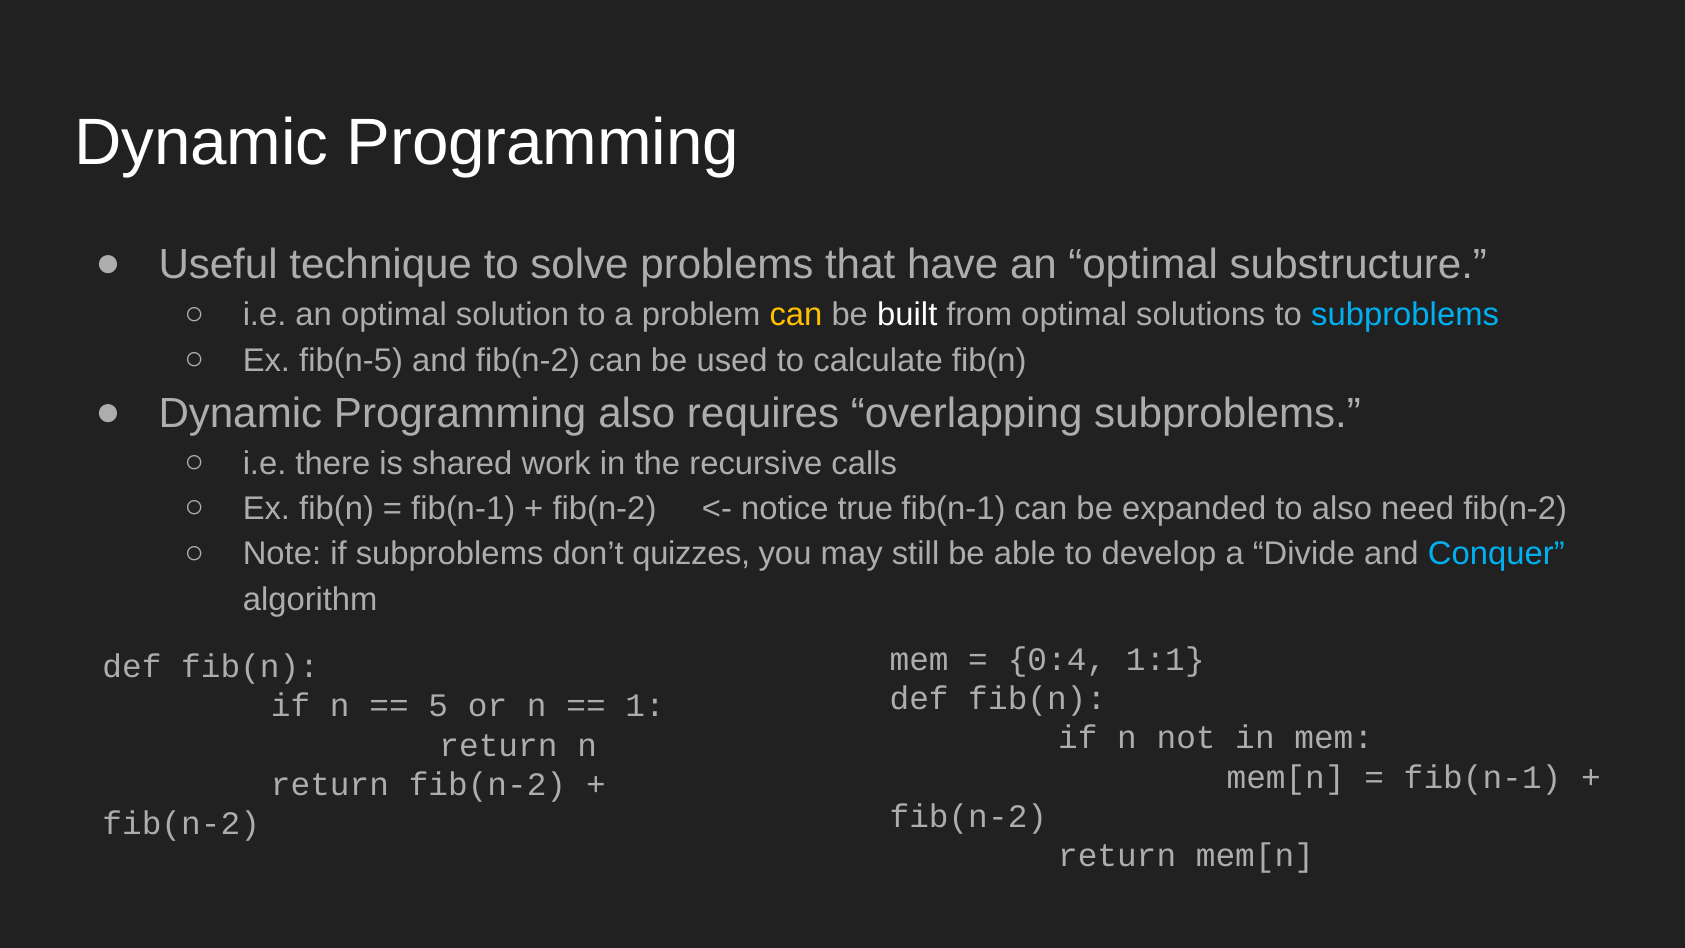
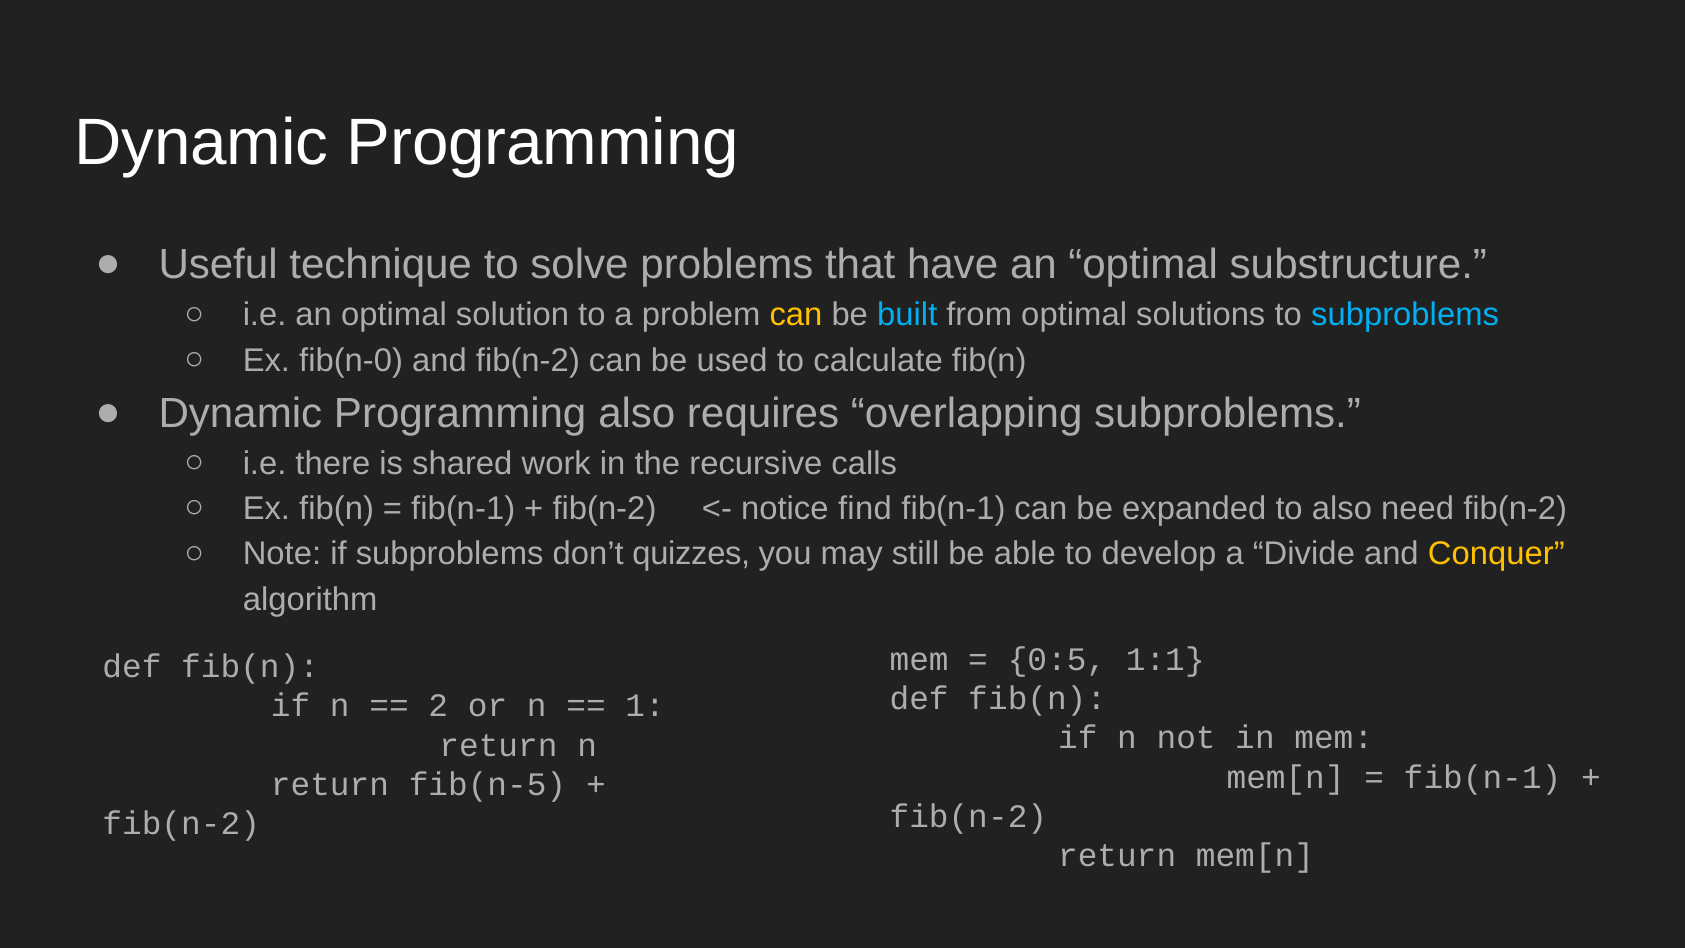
built colour: white -> light blue
fib(n-5: fib(n-5 -> fib(n-0
true: true -> find
Conquer colour: light blue -> yellow
0:4: 0:4 -> 0:5
5: 5 -> 2
return fib(n-2: fib(n-2 -> fib(n-5
